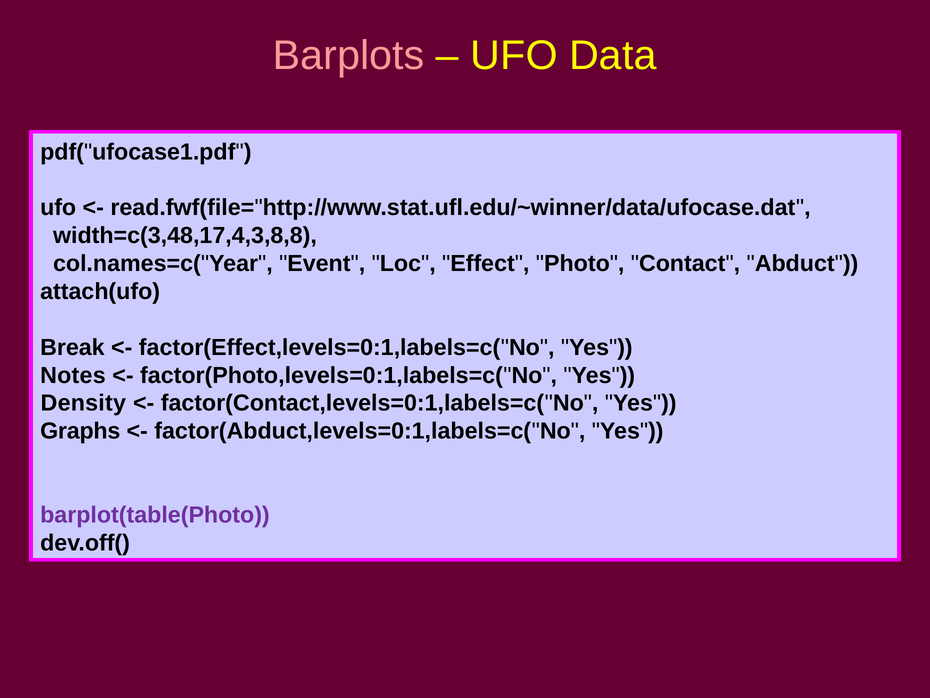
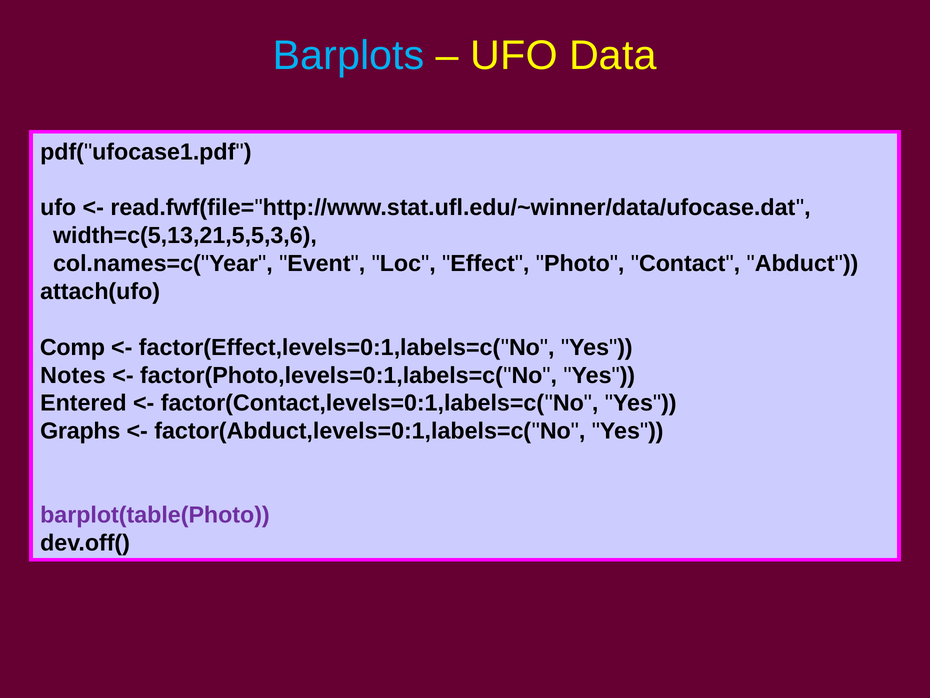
Barplots colour: pink -> light blue
width=c(3,48,17,4,3,8,8: width=c(3,48,17,4,3,8,8 -> width=c(5,13,21,5,5,3,6
Break: Break -> Comp
Density: Density -> Entered
